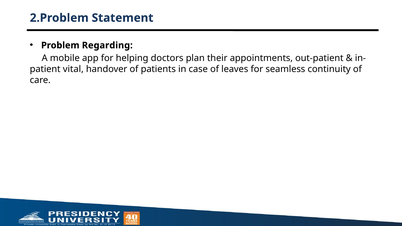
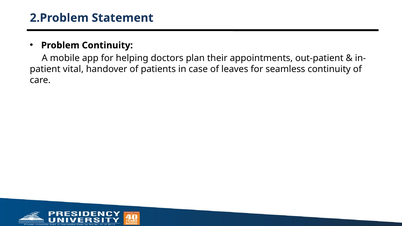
Problem Regarding: Regarding -> Continuity
